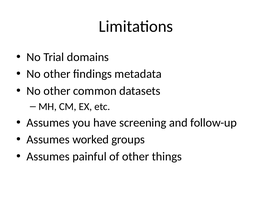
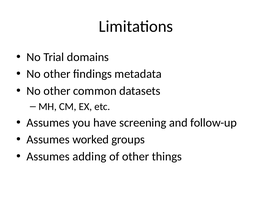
painful: painful -> adding
